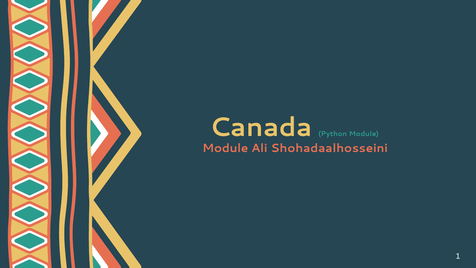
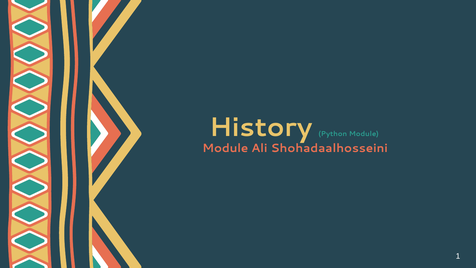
Canada: Canada -> History
